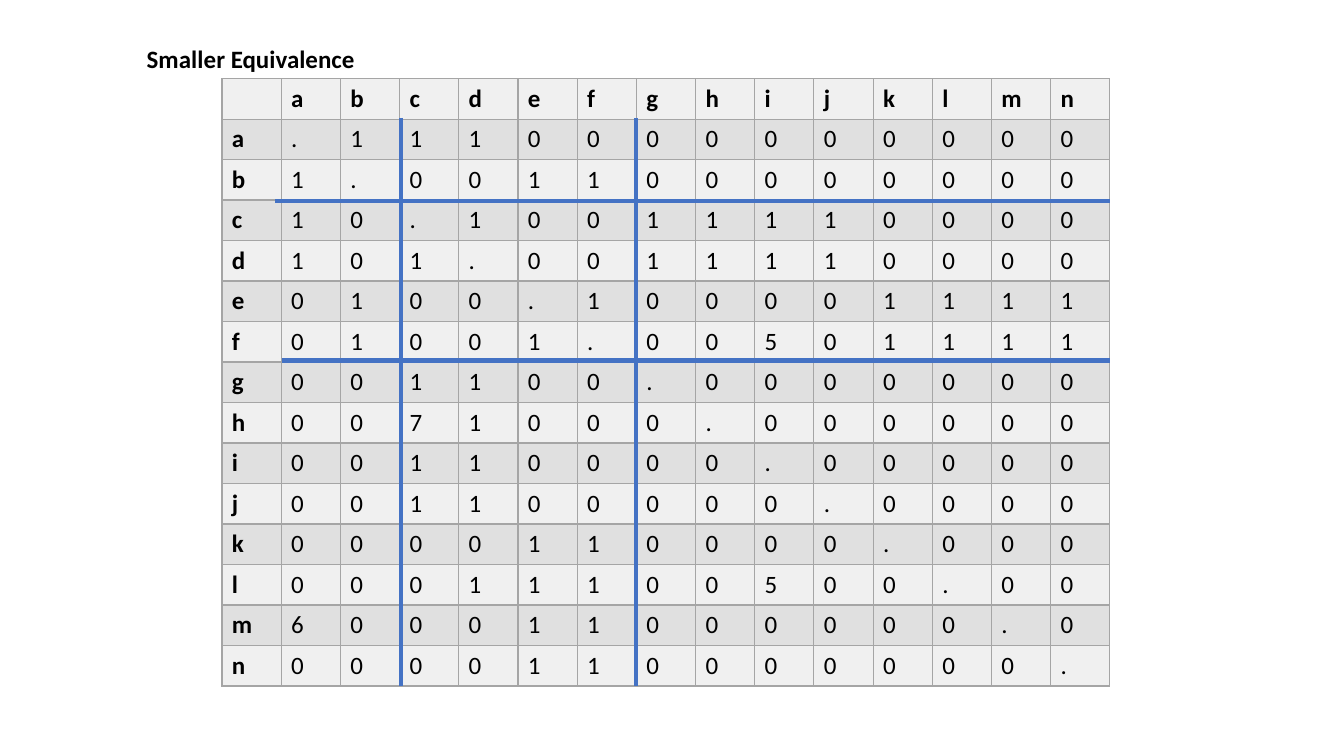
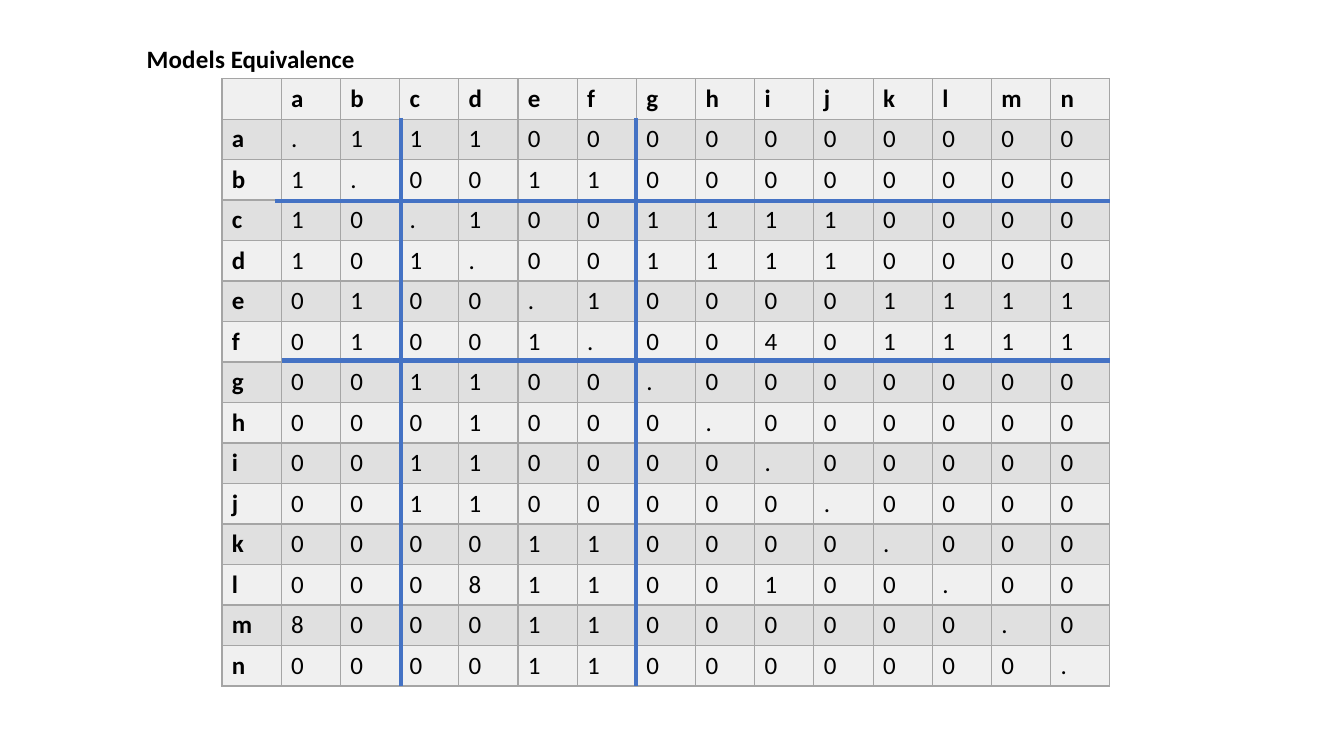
Smaller: Smaller -> Models
5 at (771, 342): 5 -> 4
h 0 0 7: 7 -> 0
1 at (475, 585): 1 -> 8
5 at (771, 585): 5 -> 1
m 6: 6 -> 8
